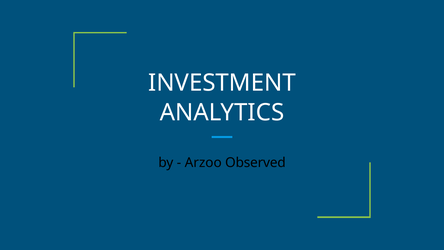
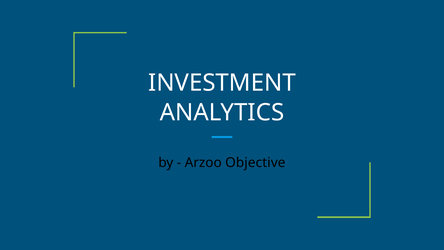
Observed: Observed -> Objective
